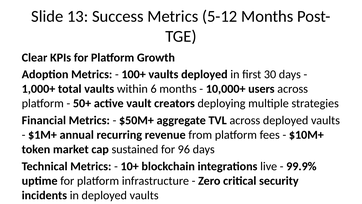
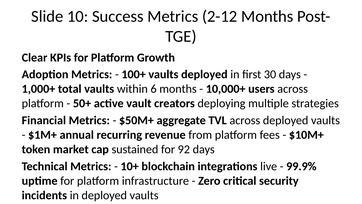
13: 13 -> 10
5-12: 5-12 -> 2-12
96: 96 -> 92
